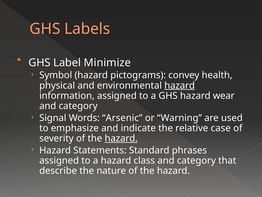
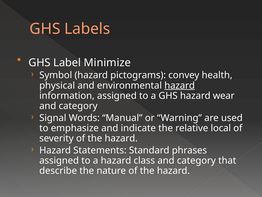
Arsenic: Arsenic -> Manual
case: case -> local
hazard at (121, 138) underline: present -> none
